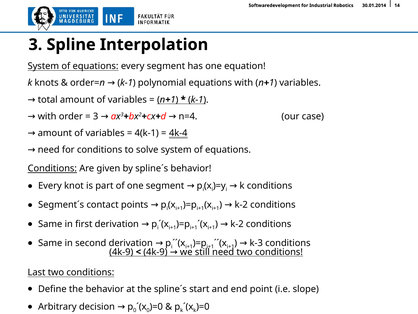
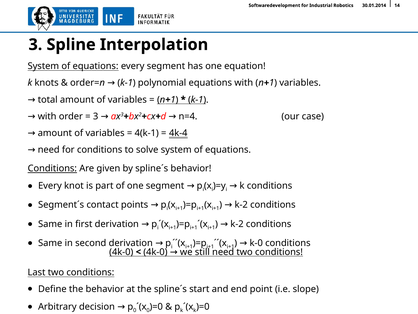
k-3: k-3 -> k-0
4k-9 at (121, 252): 4k-9 -> 4k-0
4k-9 at (155, 252): 4k-9 -> 4k-0
